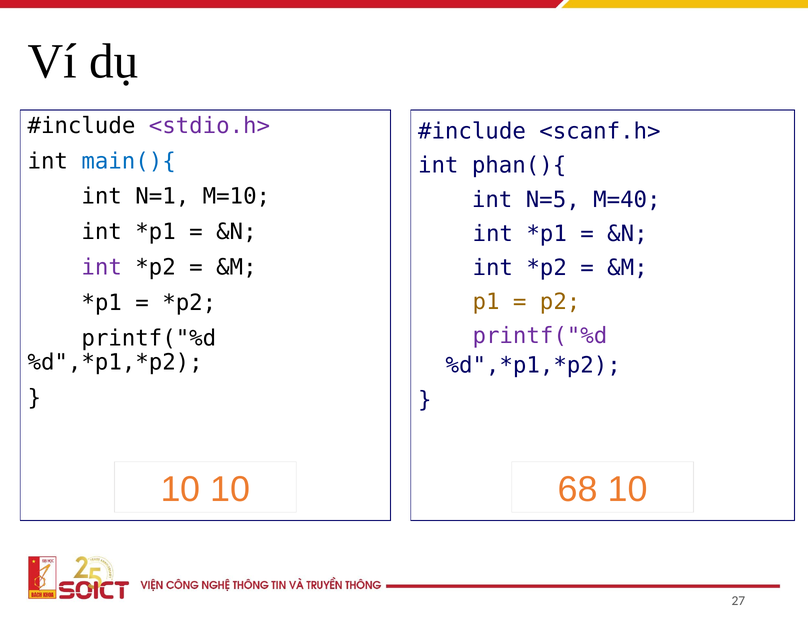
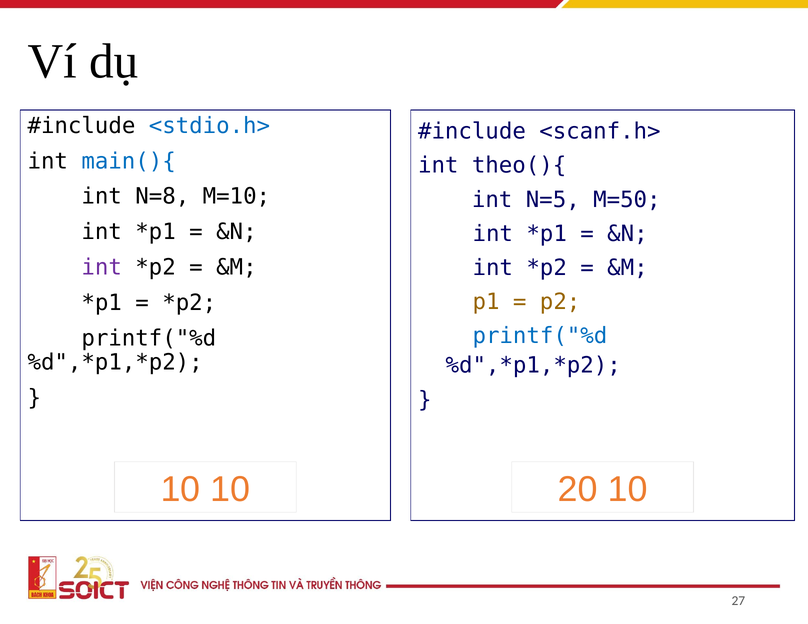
<stdio.h> colour: purple -> blue
phan(){: phan(){ -> theo(){
N=1: N=1 -> N=8
M=40: M=40 -> M=50
printf("%d at (540, 336) colour: purple -> blue
68: 68 -> 20
